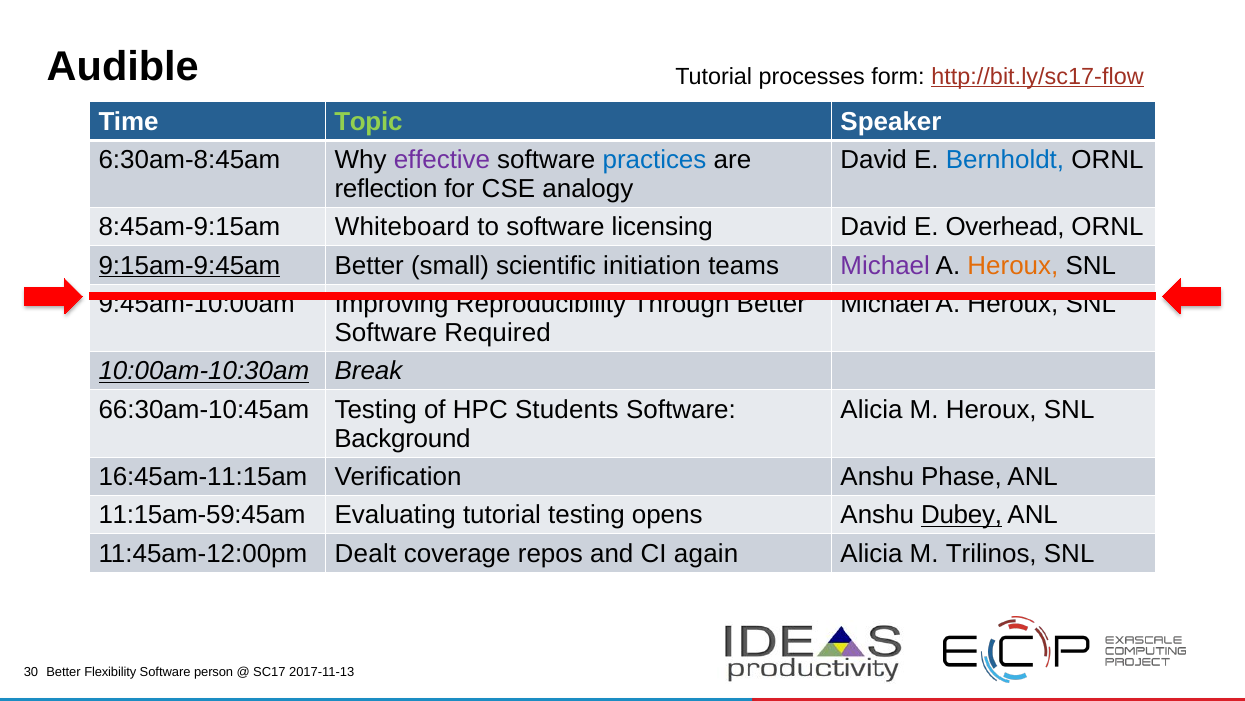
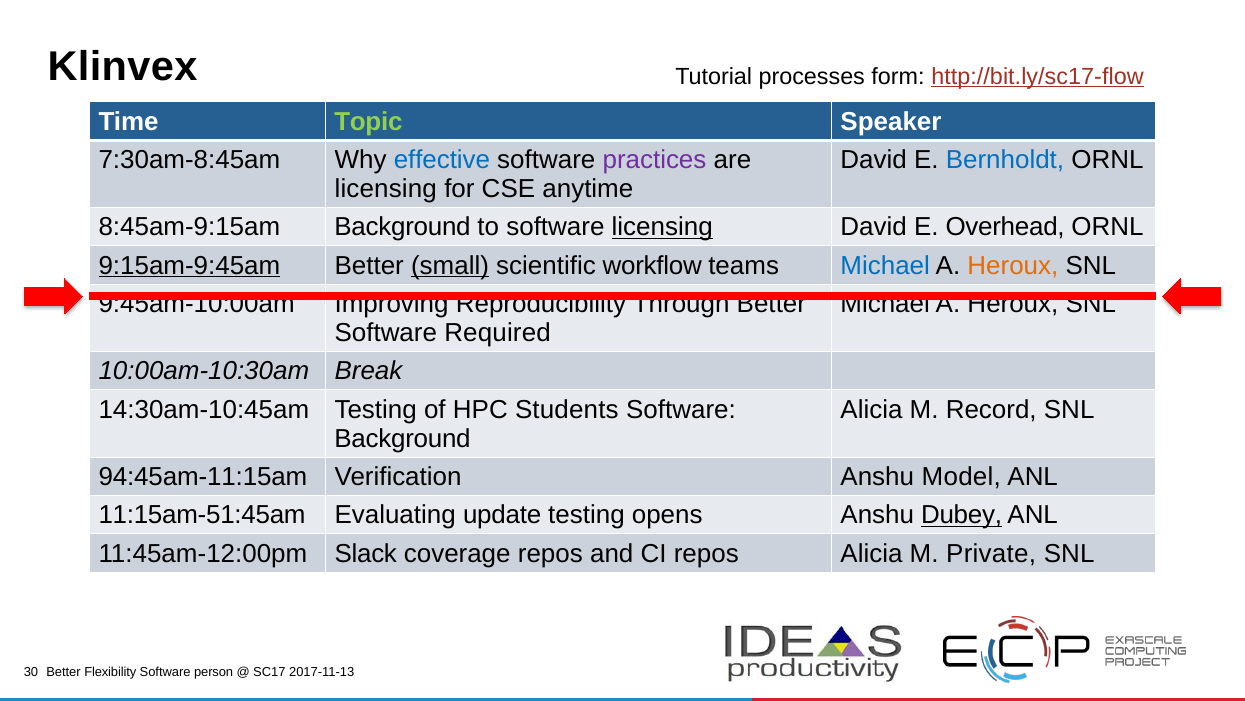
Audible: Audible -> Klinvex
6:30am-8:45am: 6:30am-8:45am -> 7:30am-8:45am
effective colour: purple -> blue
practices colour: blue -> purple
reflection at (386, 189): reflection -> licensing
analogy: analogy -> anytime
8:45am-9:15am Whiteboard: Whiteboard -> Background
licensing at (662, 227) underline: none -> present
small underline: none -> present
initiation: initiation -> workflow
Michael at (885, 265) colour: purple -> blue
10:00am-10:30am underline: present -> none
66:30am-10:45am: 66:30am-10:45am -> 14:30am-10:45am
M Heroux: Heroux -> Record
16:45am-11:15am: 16:45am-11:15am -> 94:45am-11:15am
Phase: Phase -> Model
11:15am-59:45am: 11:15am-59:45am -> 11:15am-51:45am
Evaluating tutorial: tutorial -> update
Dealt: Dealt -> Slack
CI again: again -> repos
Trilinos: Trilinos -> Private
